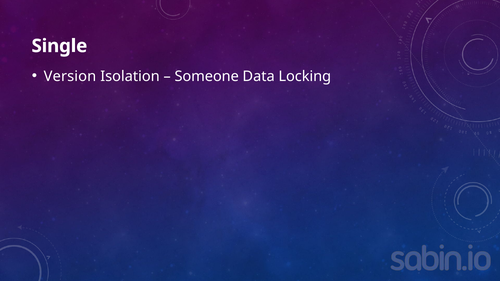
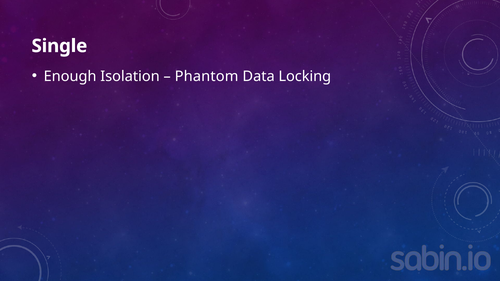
Version: Version -> Enough
Someone: Someone -> Phantom
